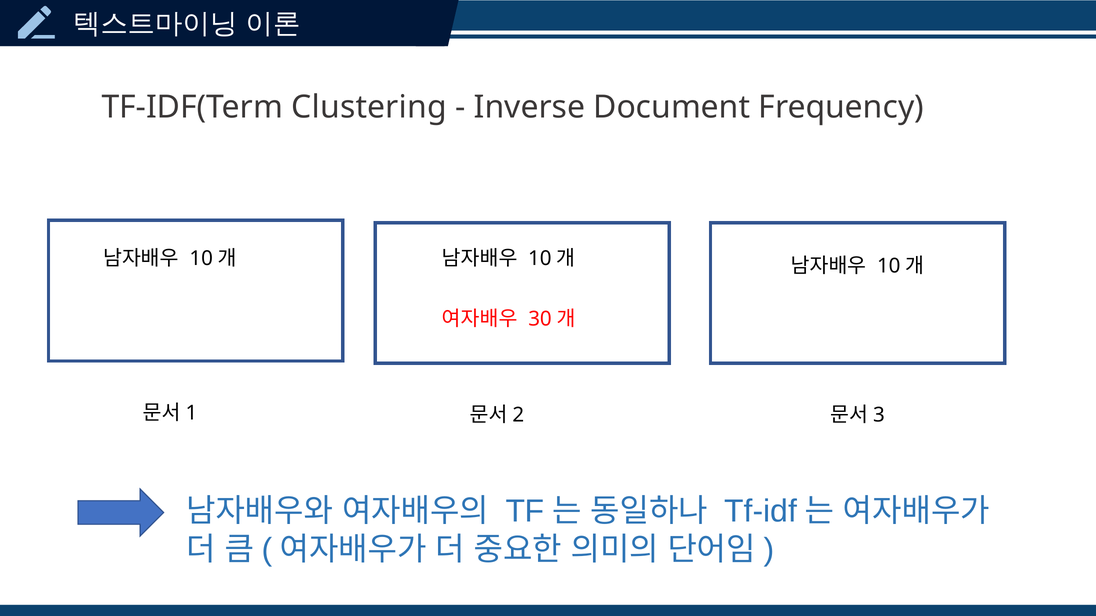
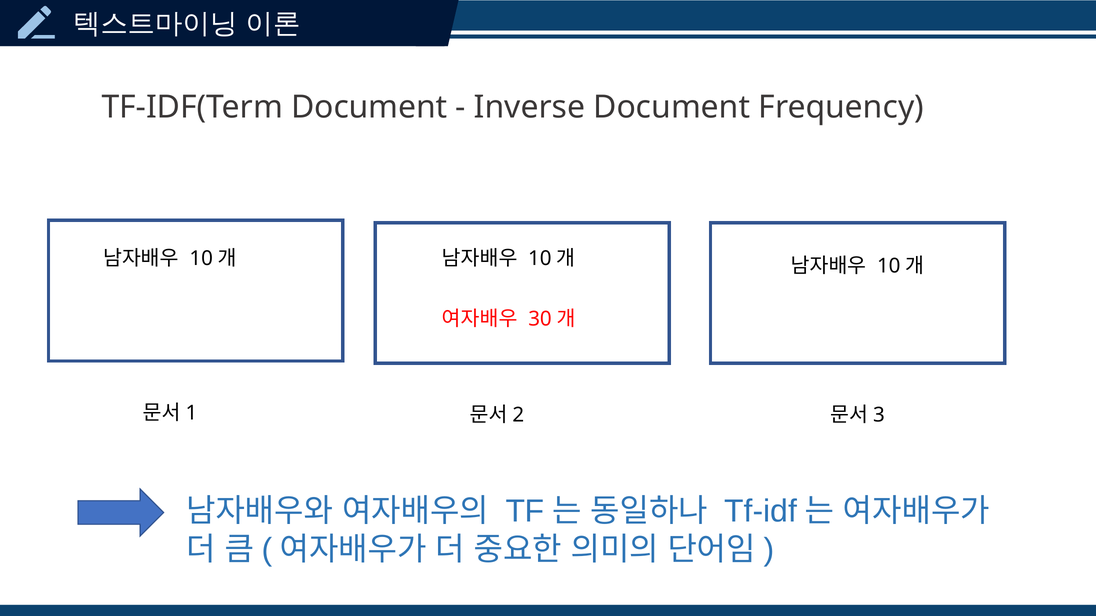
TF-IDF(Term Clustering: Clustering -> Document
